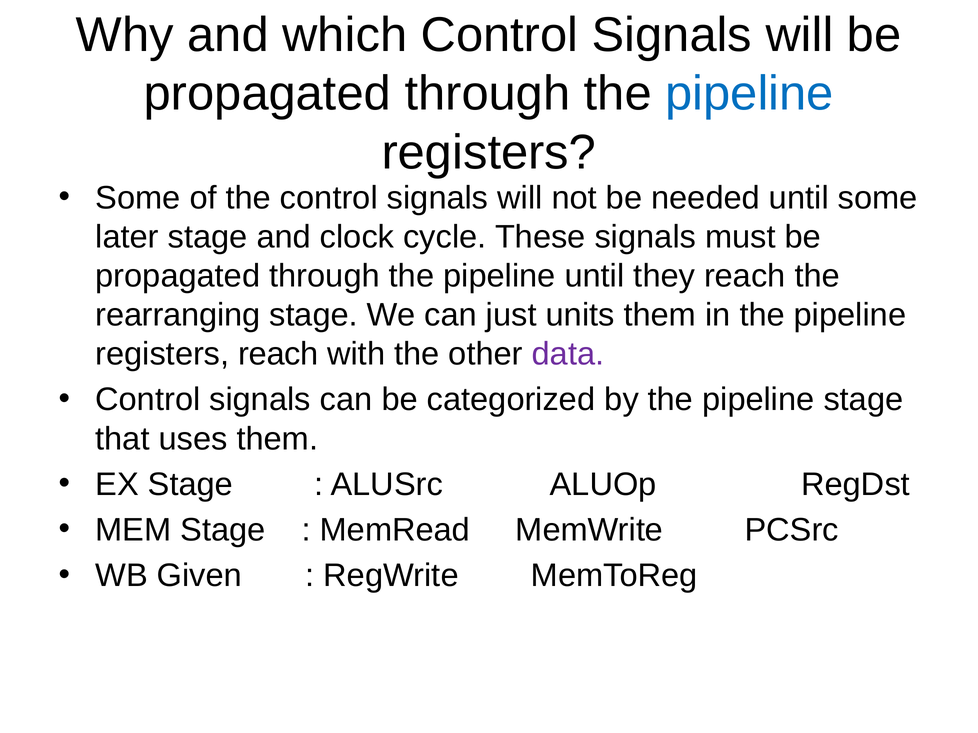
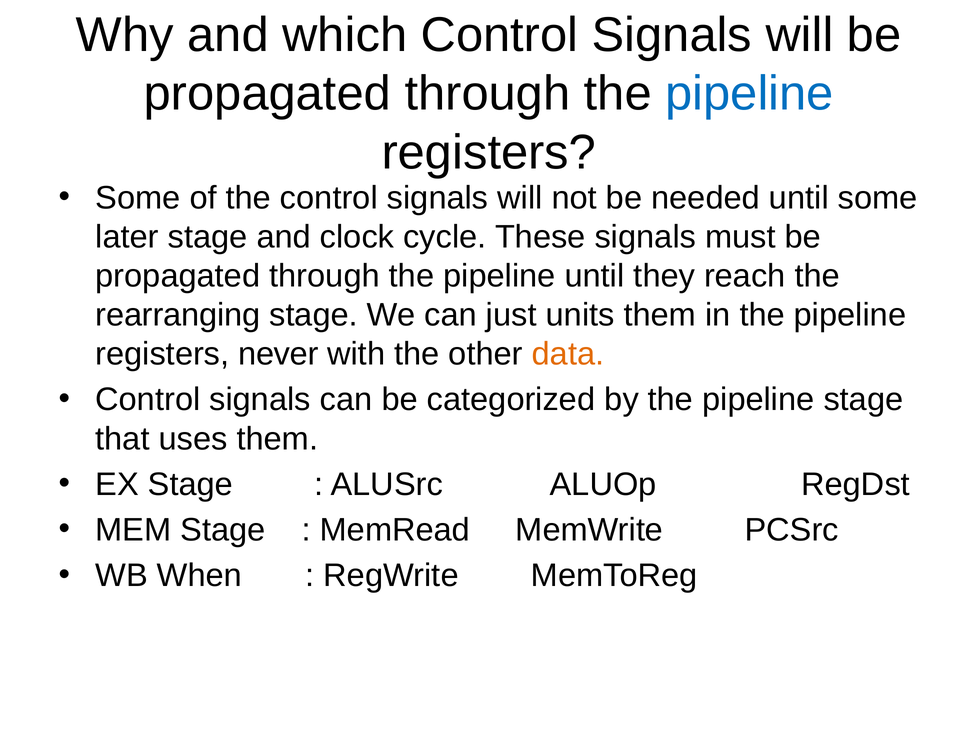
registers reach: reach -> never
data colour: purple -> orange
Given: Given -> When
